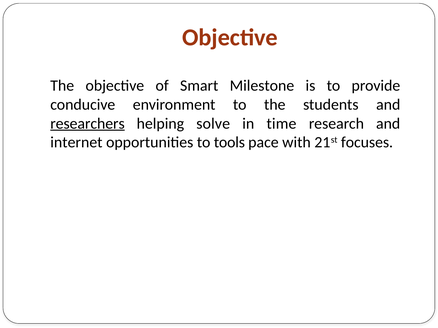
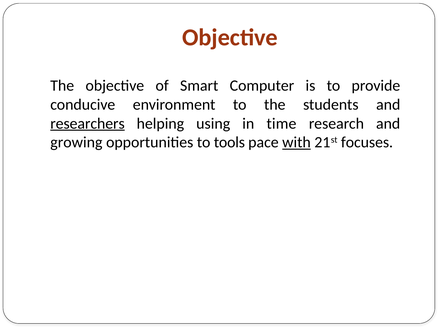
Milestone: Milestone -> Computer
solve: solve -> using
internet: internet -> growing
with underline: none -> present
